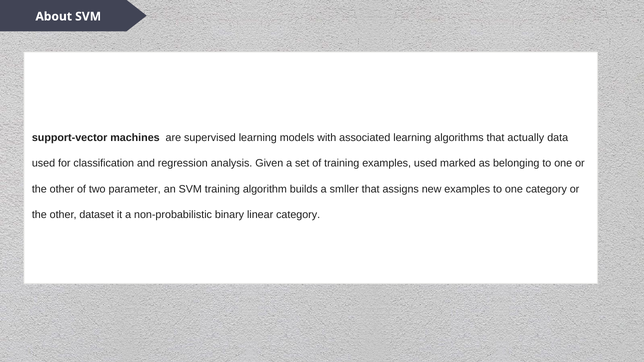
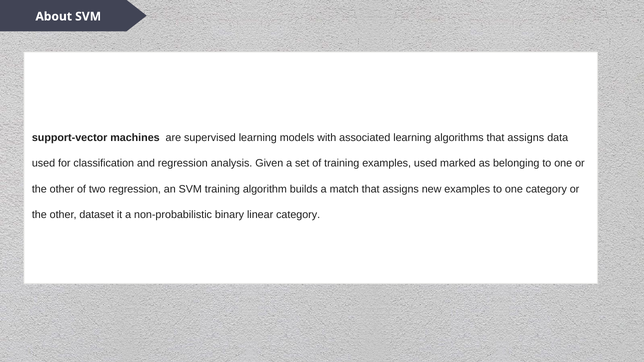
algorithms that actually: actually -> assigns
two parameter: parameter -> regression
smller: smller -> match
